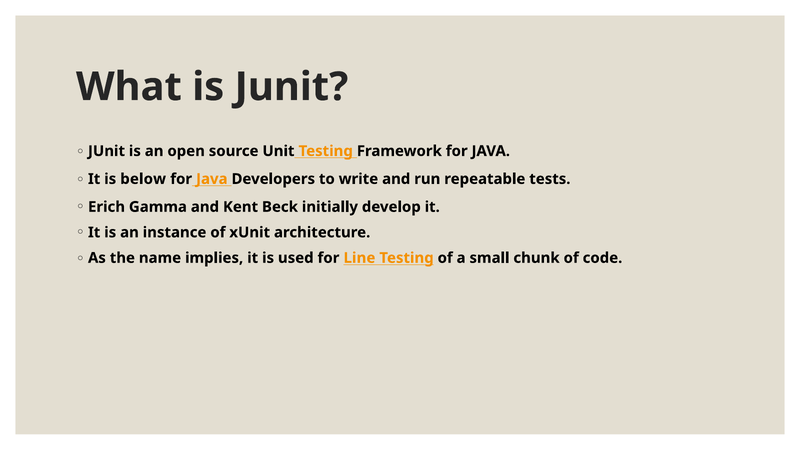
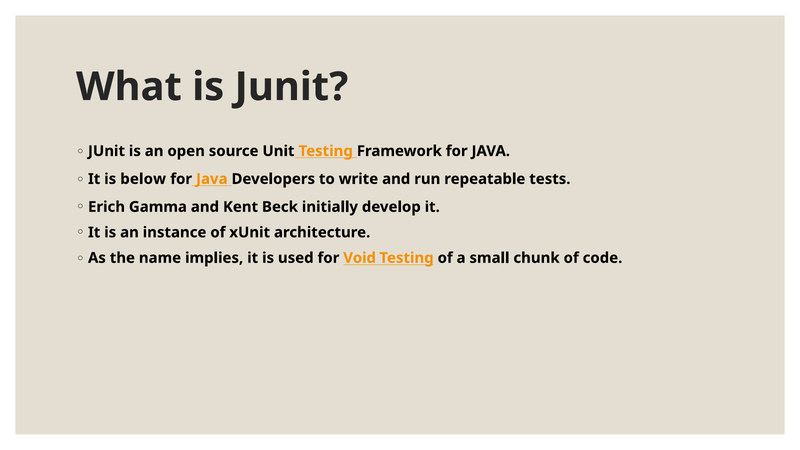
Line: Line -> Void
